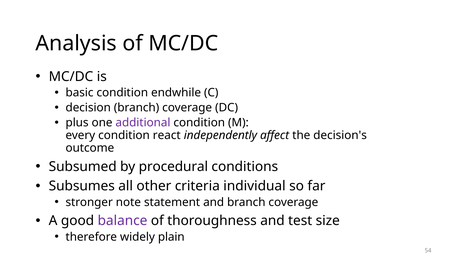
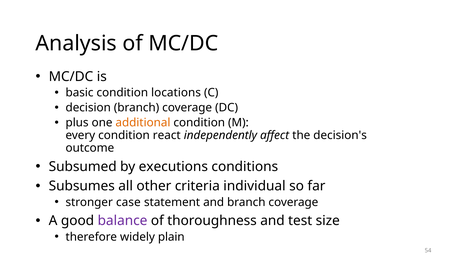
endwhile: endwhile -> locations
additional colour: purple -> orange
procedural: procedural -> executions
note: note -> case
